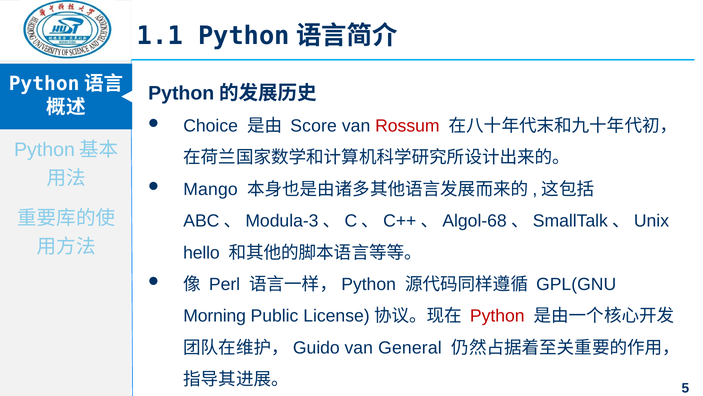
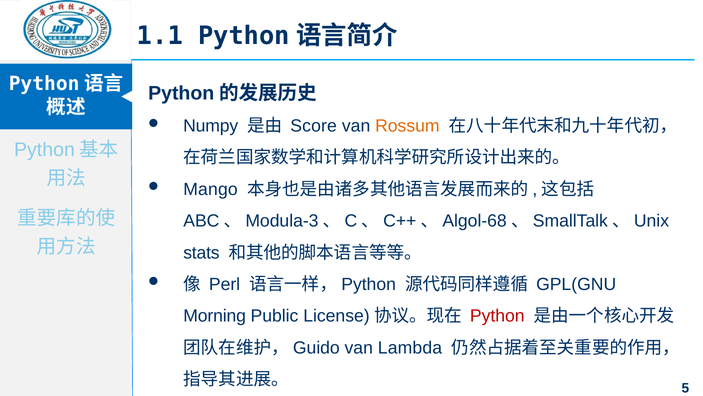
Choice: Choice -> Numpy
Rossum colour: red -> orange
hello: hello -> stats
General: General -> Lambda
